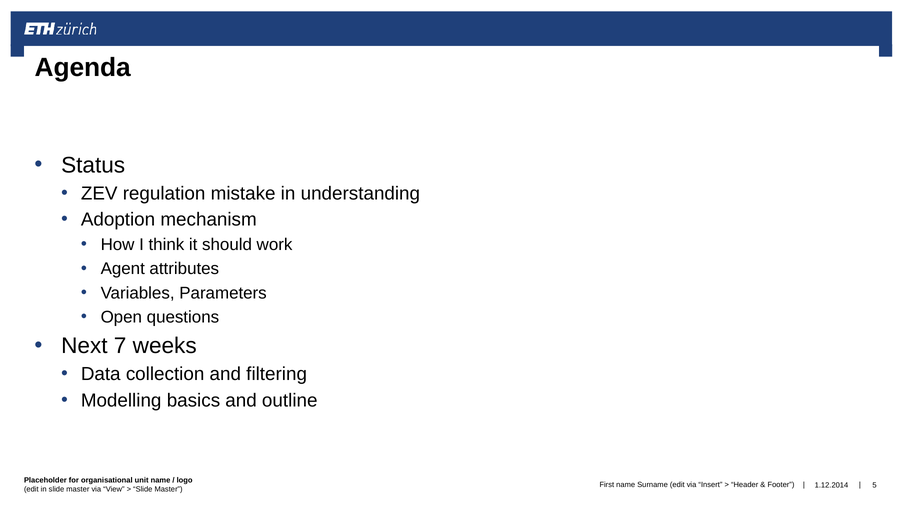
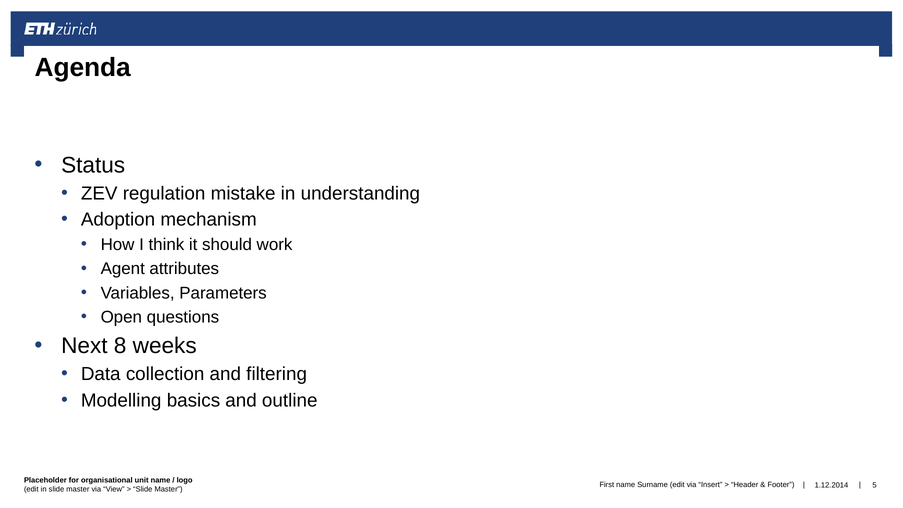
7: 7 -> 8
